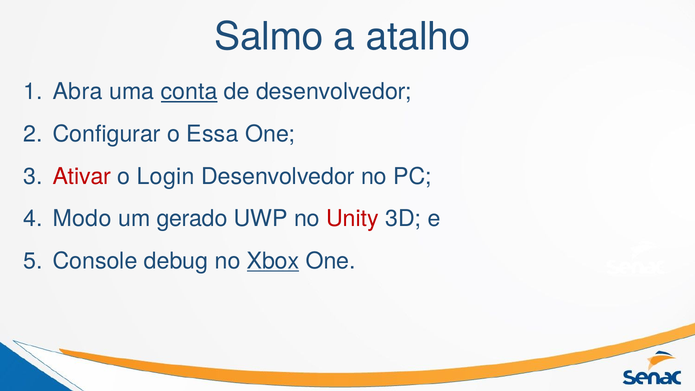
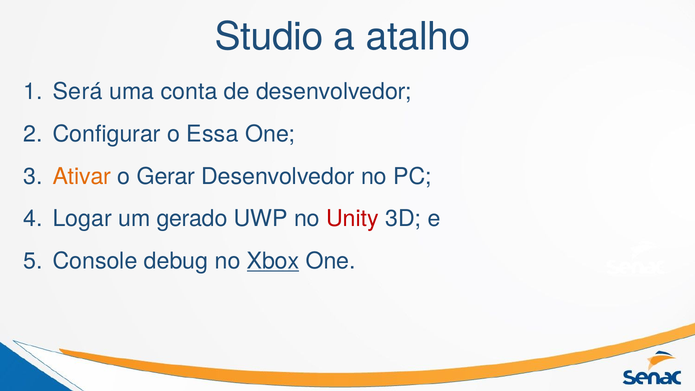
Salmo: Salmo -> Studio
Abra: Abra -> Será
conta underline: present -> none
Ativar colour: red -> orange
Login: Login -> Gerar
Modo: Modo -> Logar
